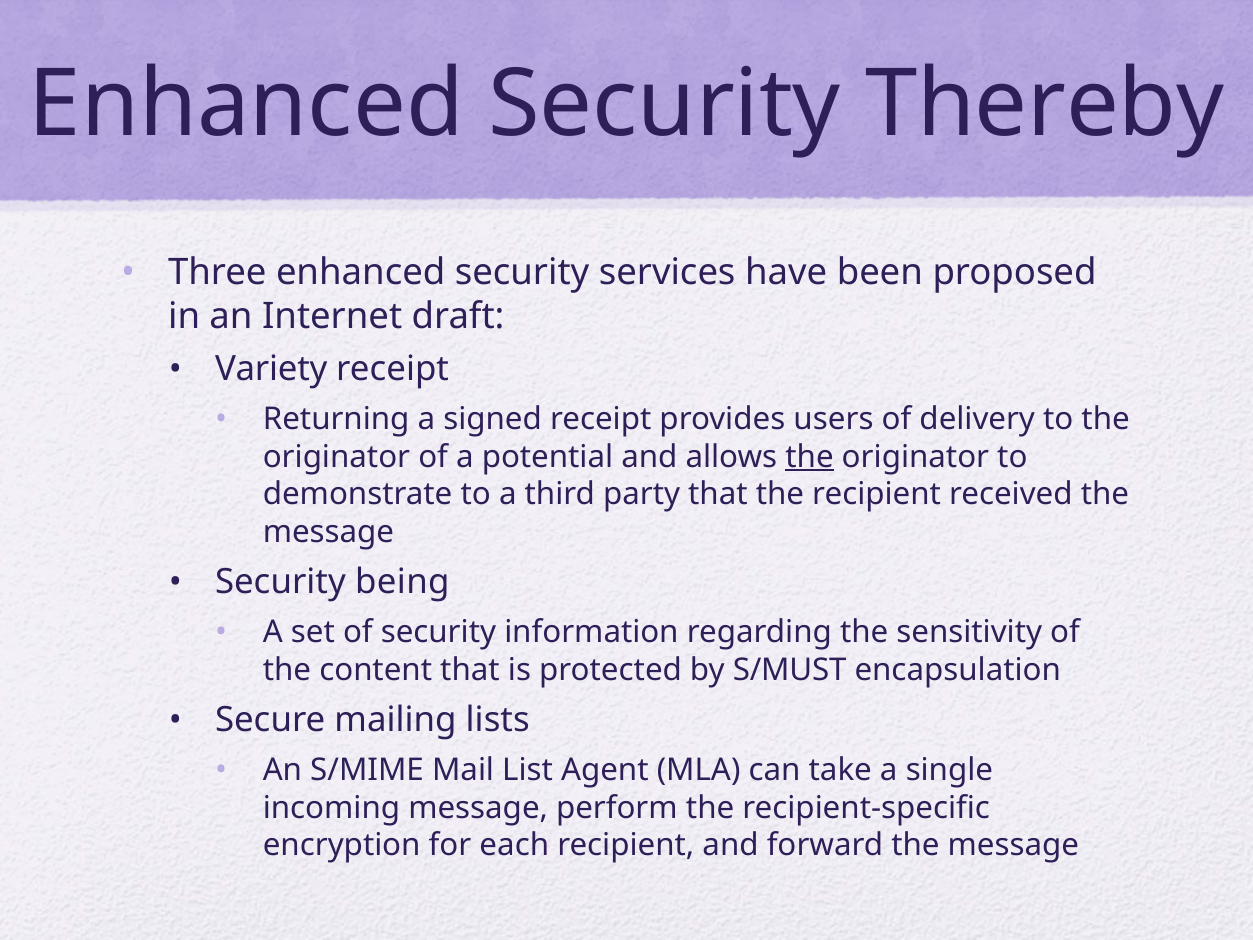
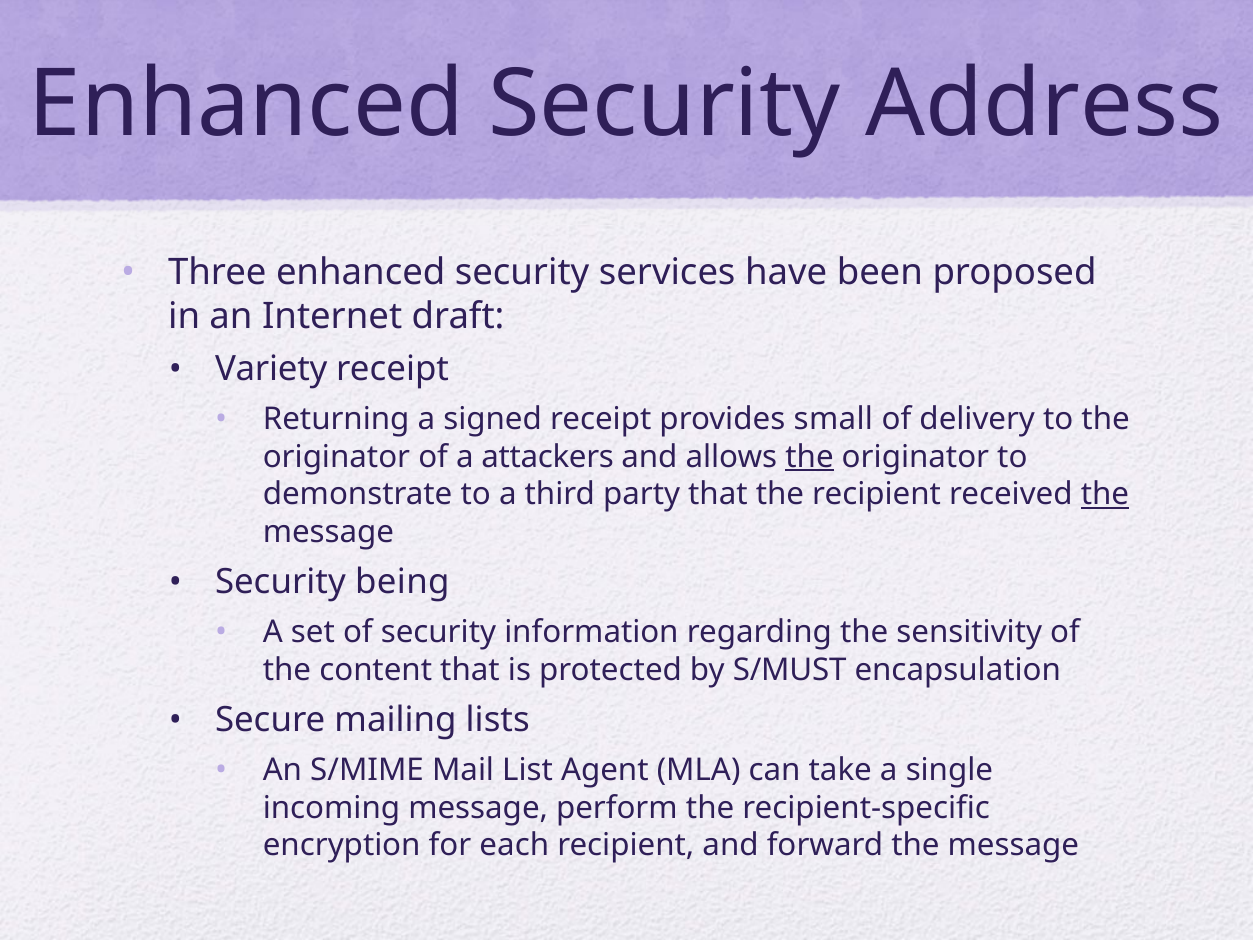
Thereby: Thereby -> Address
users: users -> small
potential: potential -> attackers
the at (1105, 494) underline: none -> present
